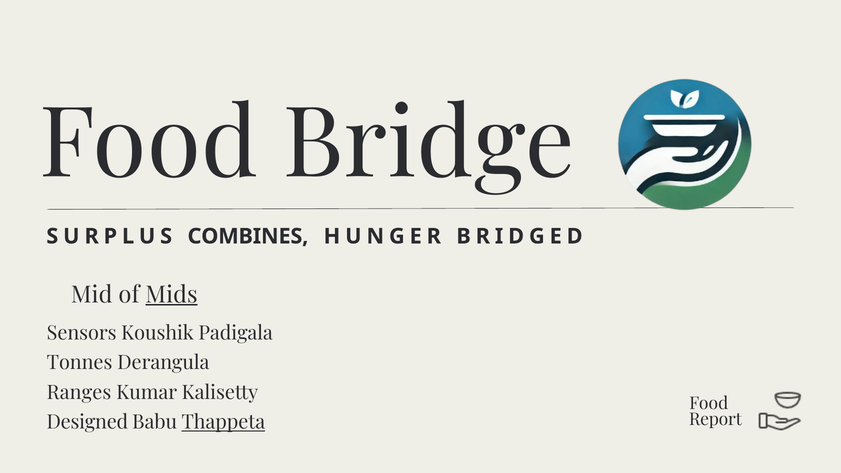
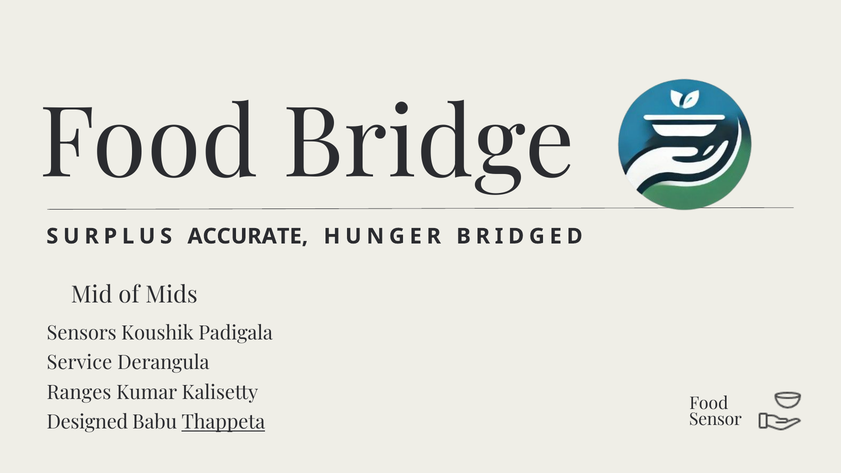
COMBINES: COMBINES -> ACCURATE
Mids underline: present -> none
Tonnes: Tonnes -> Service
Report: Report -> Sensor
